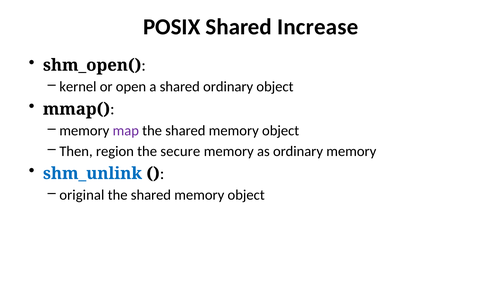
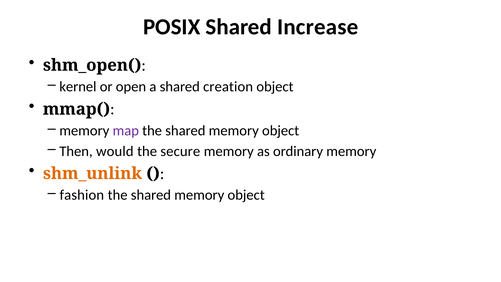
shared ordinary: ordinary -> creation
region: region -> would
shm_unlink colour: blue -> orange
original: original -> fashion
